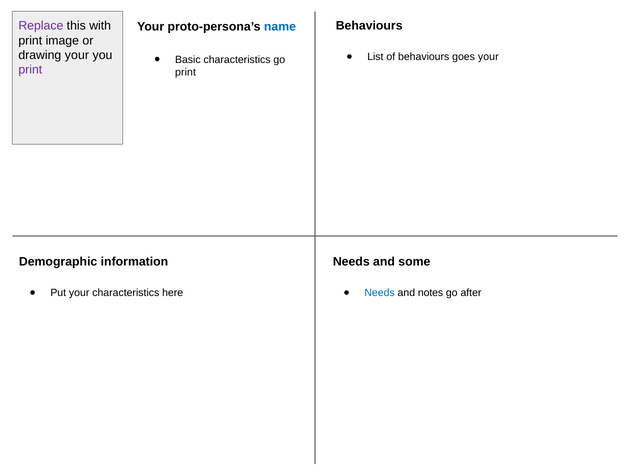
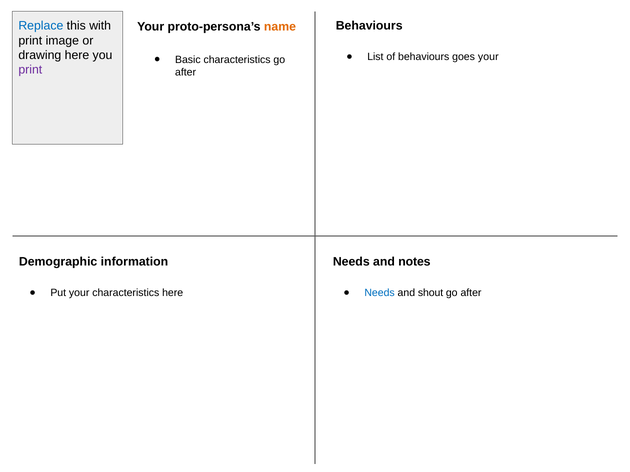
Replace colour: purple -> blue
name colour: blue -> orange
drawing your: your -> here
print at (186, 72): print -> after
some: some -> notes
notes: notes -> shout
